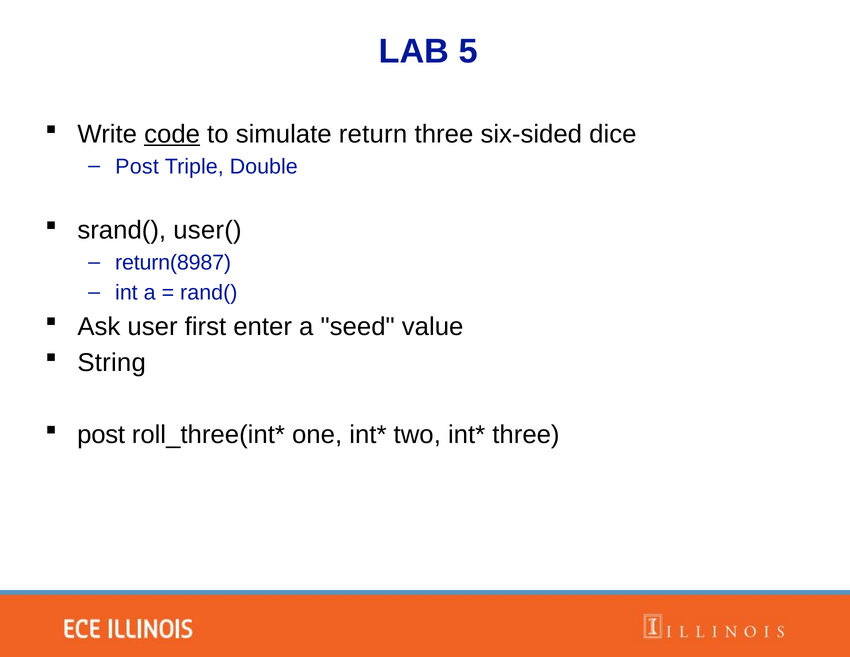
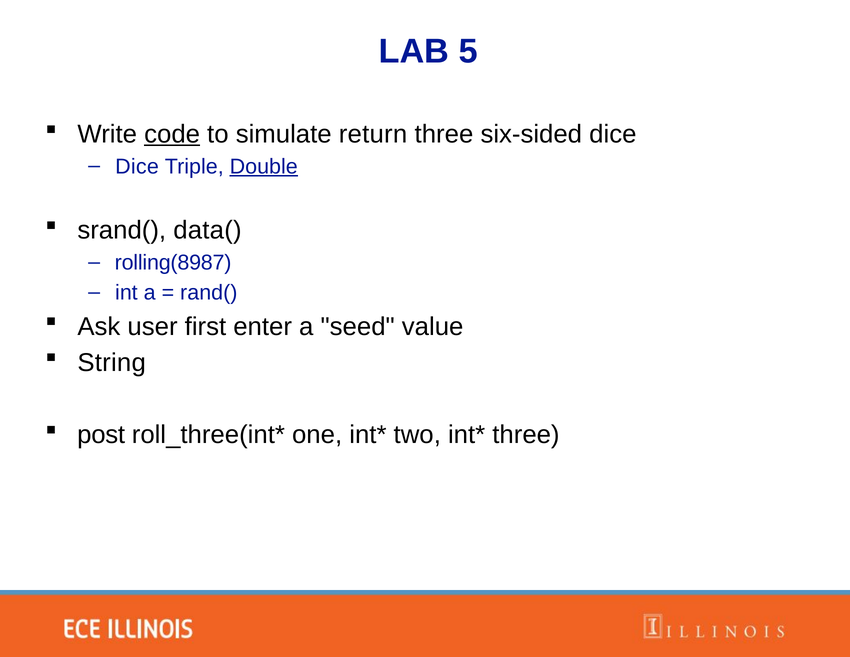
Post at (137, 167): Post -> Dice
Double underline: none -> present
user(: user( -> data(
return(8987: return(8987 -> rolling(8987
